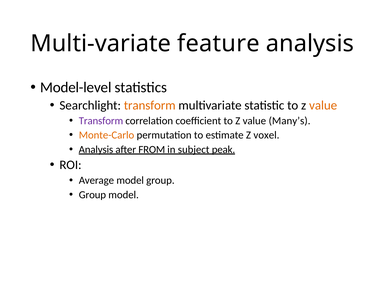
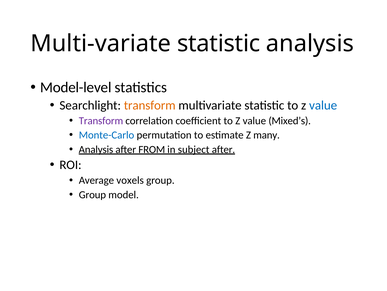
Multi-variate feature: feature -> statistic
value at (323, 105) colour: orange -> blue
Many’s: Many’s -> Mixed’s
Monte-Carlo colour: orange -> blue
voxel: voxel -> many
subject peak: peak -> after
Average model: model -> voxels
